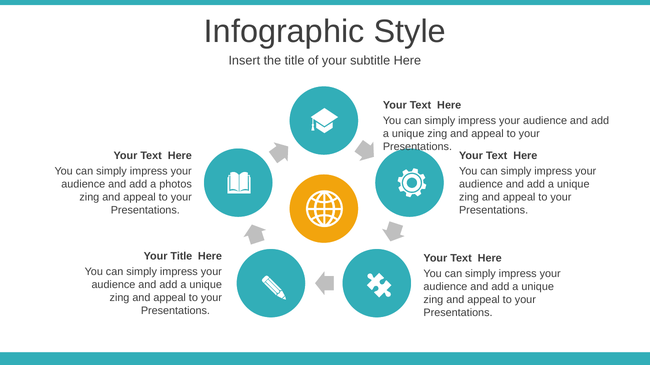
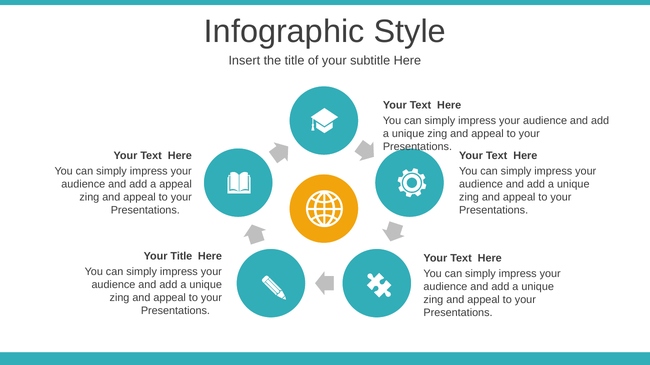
a photos: photos -> appeal
